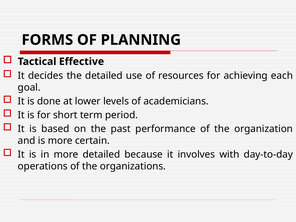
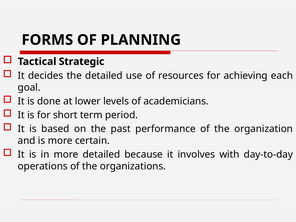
Effective: Effective -> Strategic
